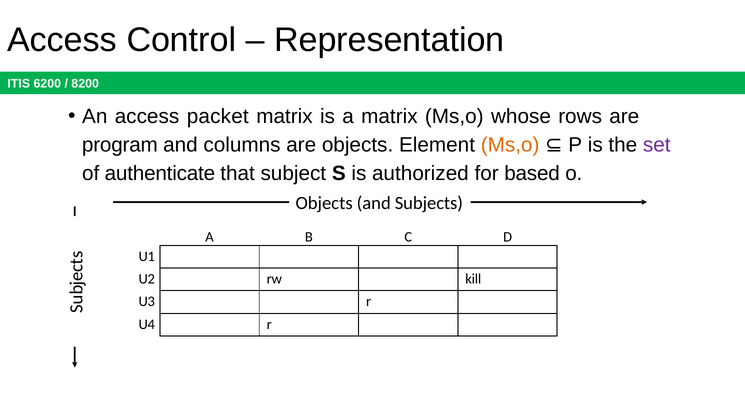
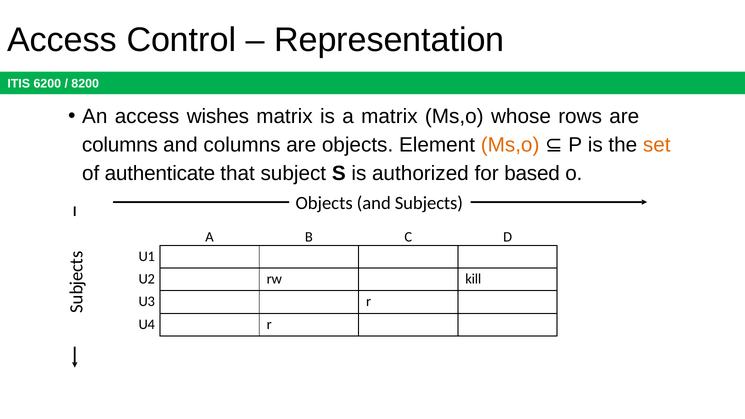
packet: packet -> wishes
program at (120, 145): program -> columns
set colour: purple -> orange
